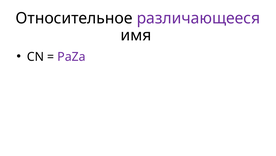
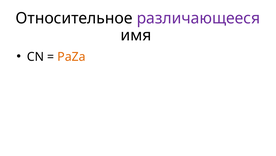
PaZa colour: purple -> orange
